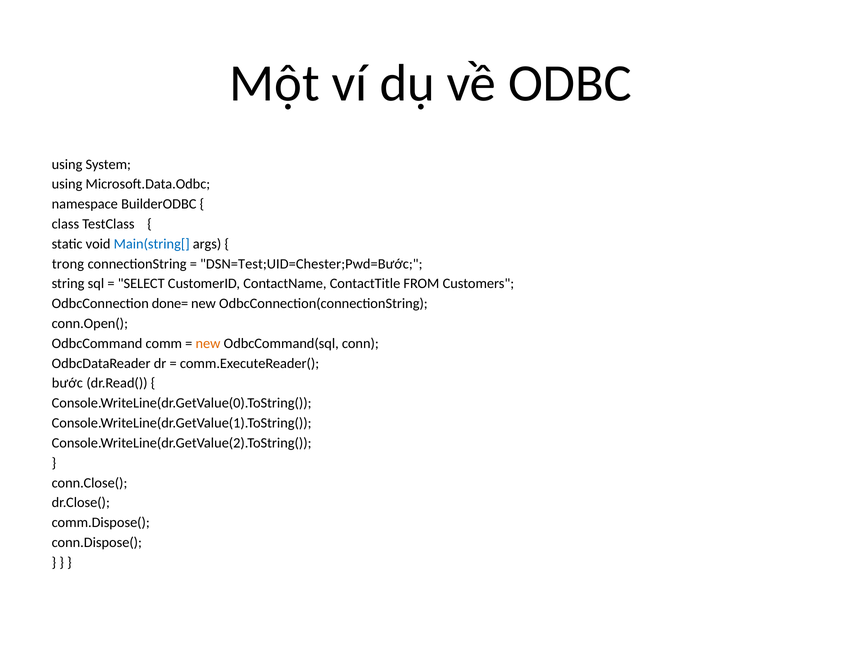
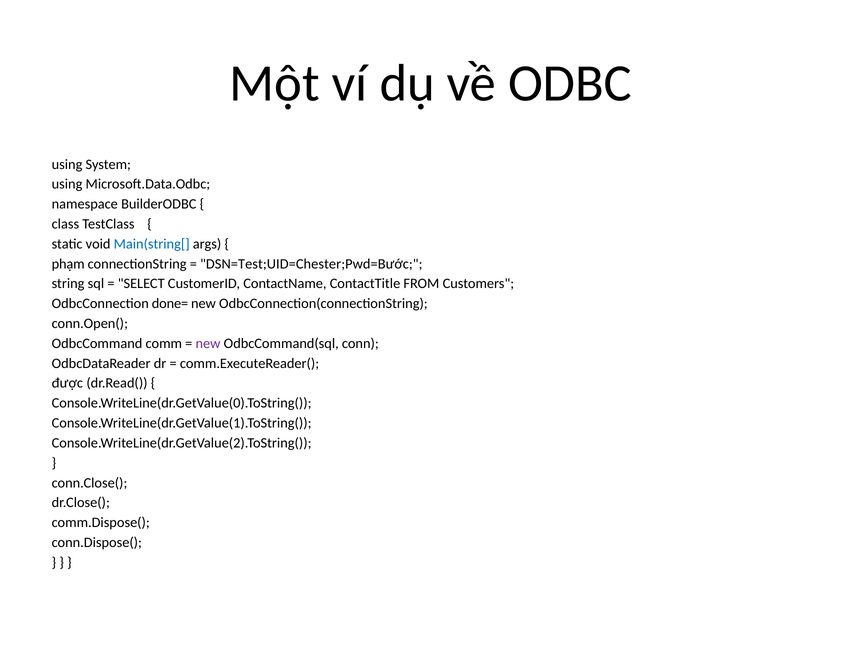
trong: trong -> phạm
new at (208, 343) colour: orange -> purple
bước: bước -> được
